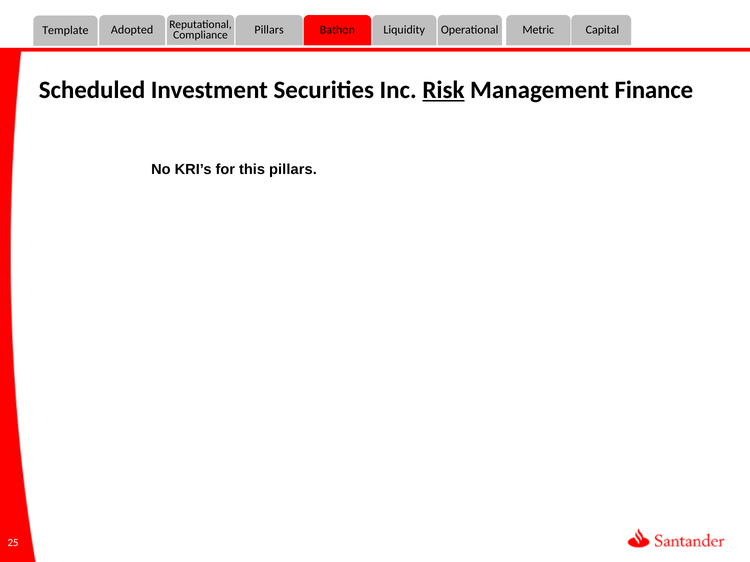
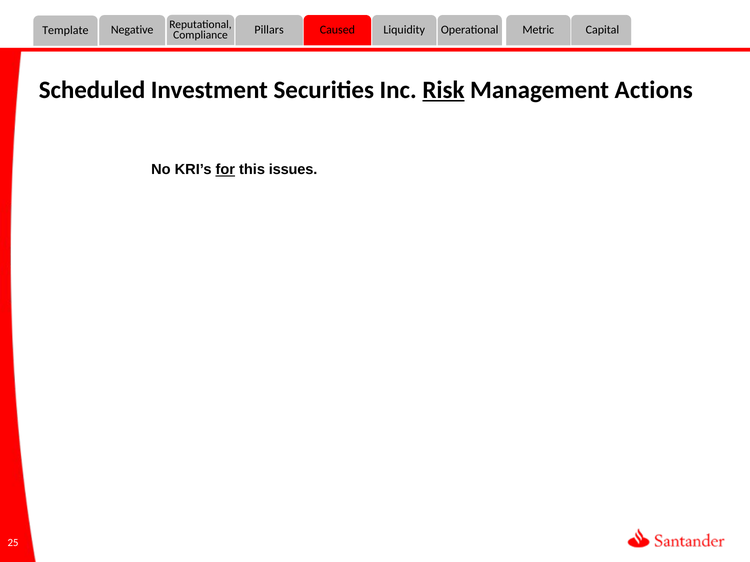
Bathon: Bathon -> Caused
Adopted: Adopted -> Negative
Finance: Finance -> Actions
for underline: none -> present
this pillars: pillars -> issues
